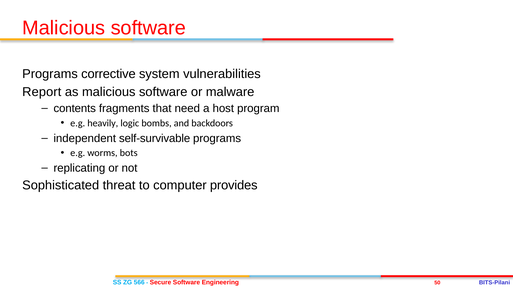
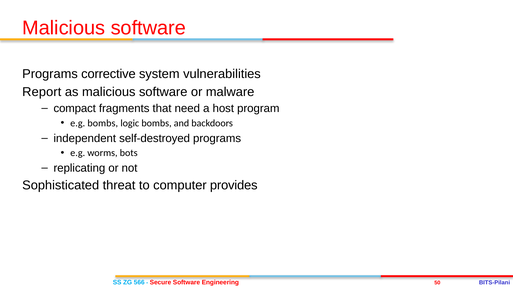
contents: contents -> compact
e.g heavily: heavily -> bombs
self-survivable: self-survivable -> self-destroyed
